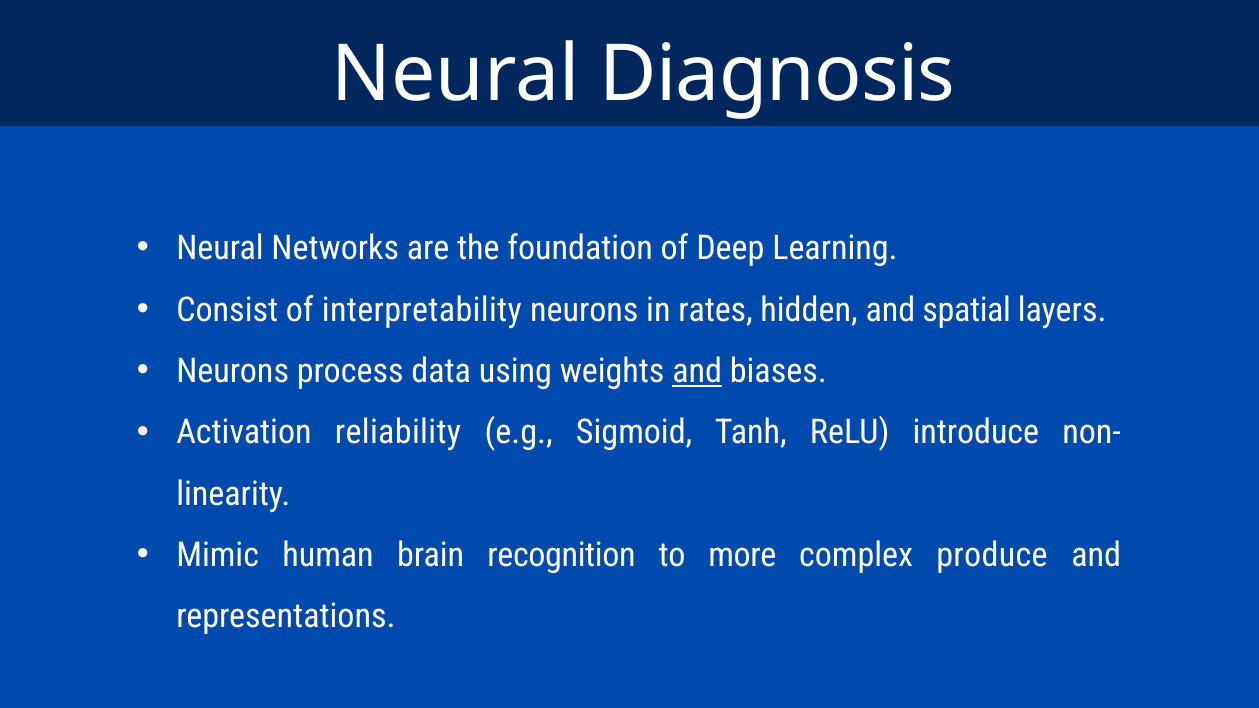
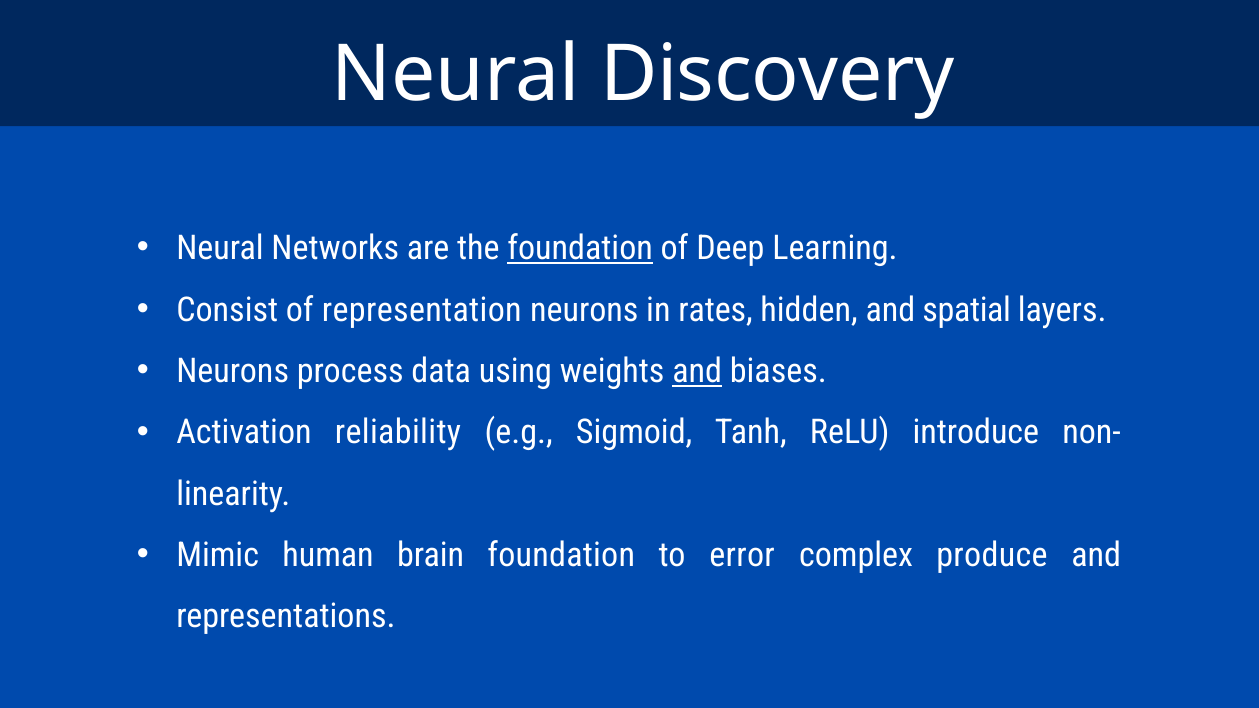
Diagnosis: Diagnosis -> Discovery
foundation at (580, 249) underline: none -> present
interpretability: interpretability -> representation
brain recognition: recognition -> foundation
more: more -> error
